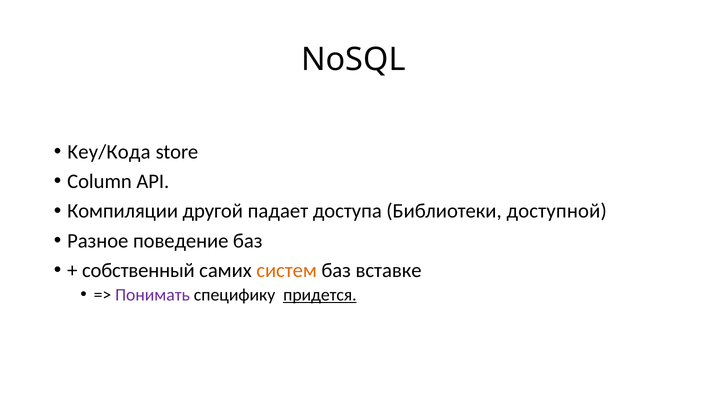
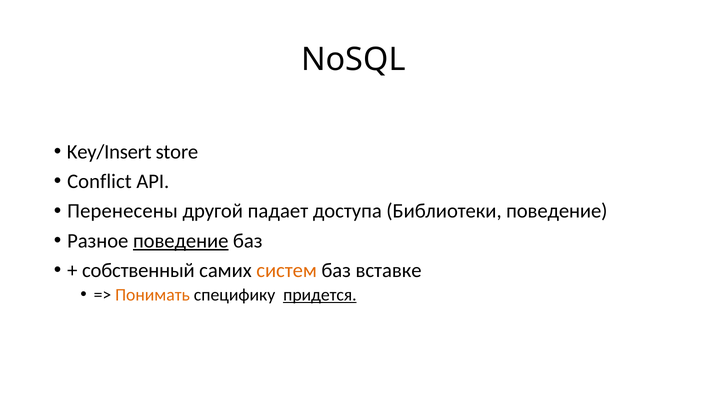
Key/Кода: Key/Кода -> Key/Insert
Column: Column -> Conflict
Компиляции: Компиляции -> Перенесены
Библиотеки доступной: доступной -> поведение
поведение at (181, 241) underline: none -> present
Понимать colour: purple -> orange
